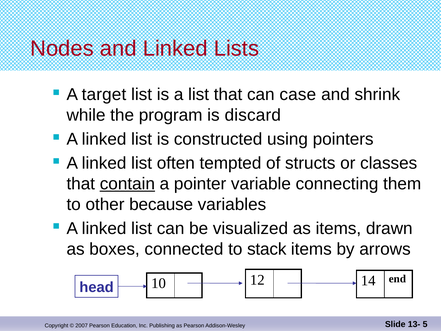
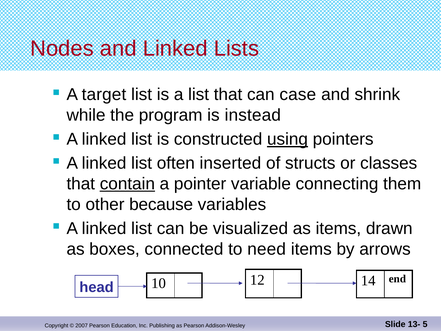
discard: discard -> instead
using underline: none -> present
tempted: tempted -> inserted
stack: stack -> need
